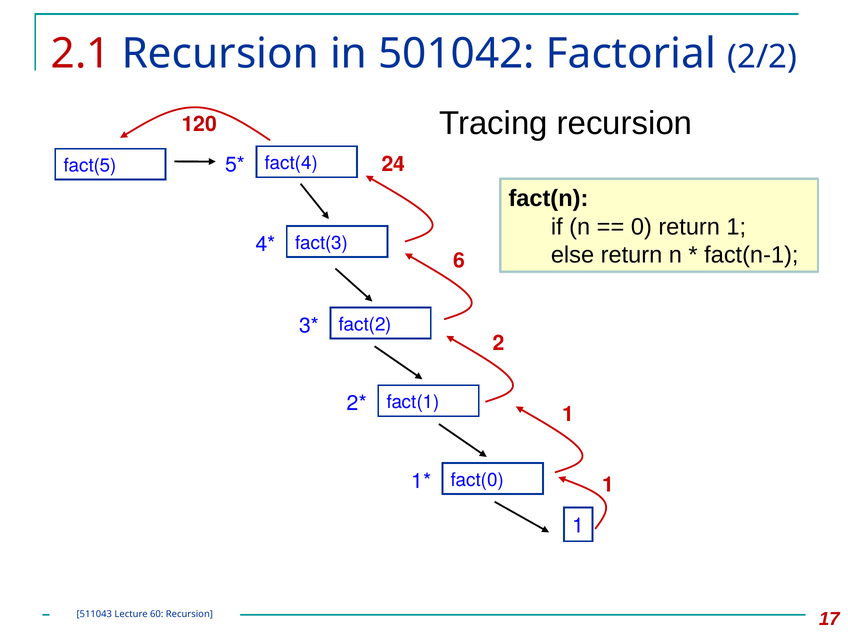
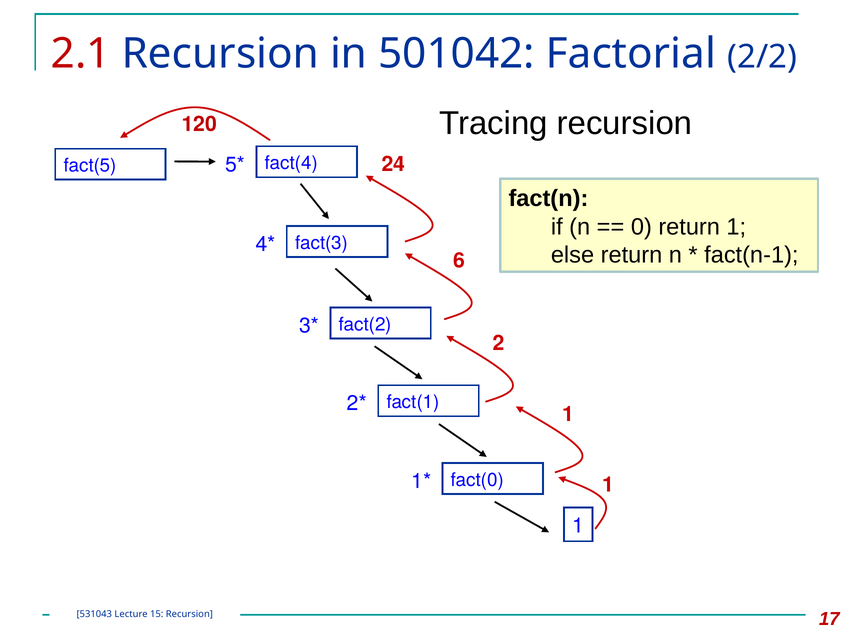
511043: 511043 -> 531043
60: 60 -> 15
